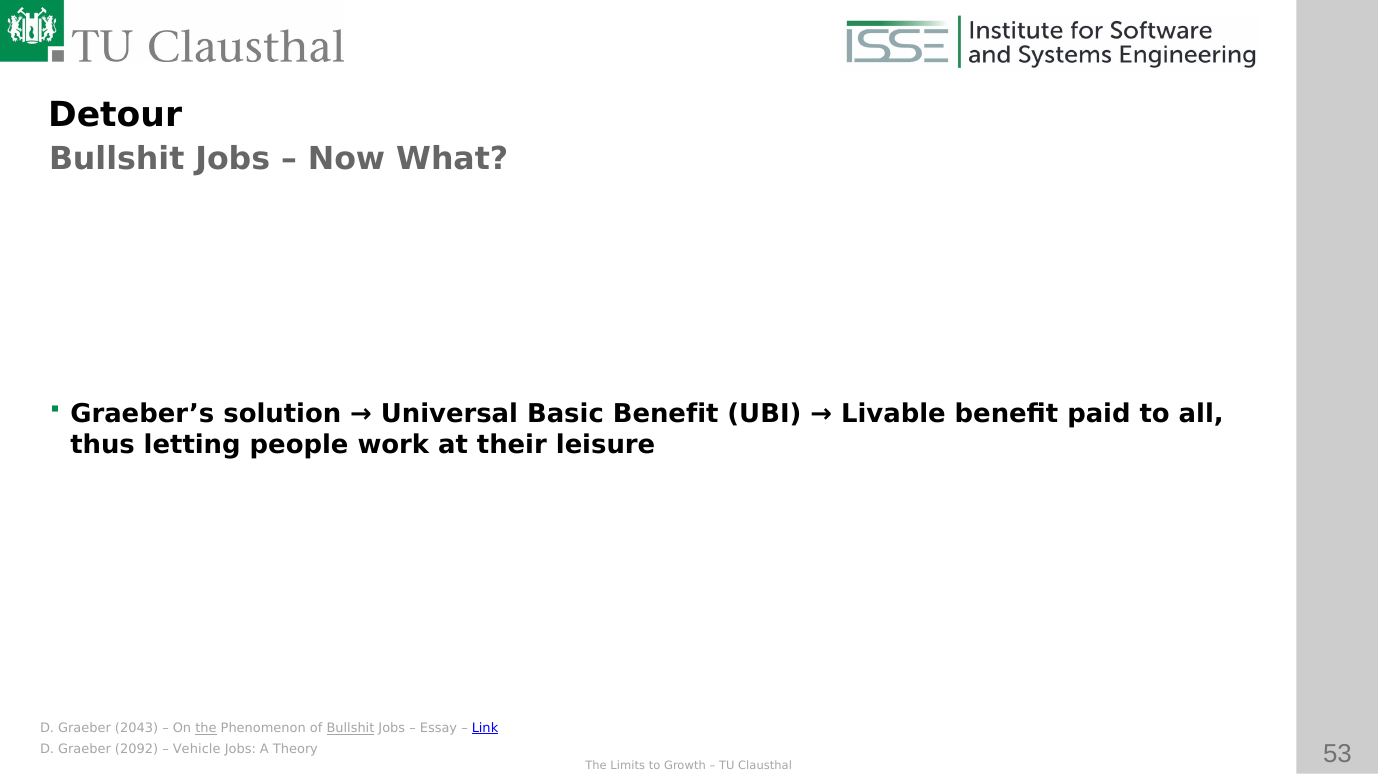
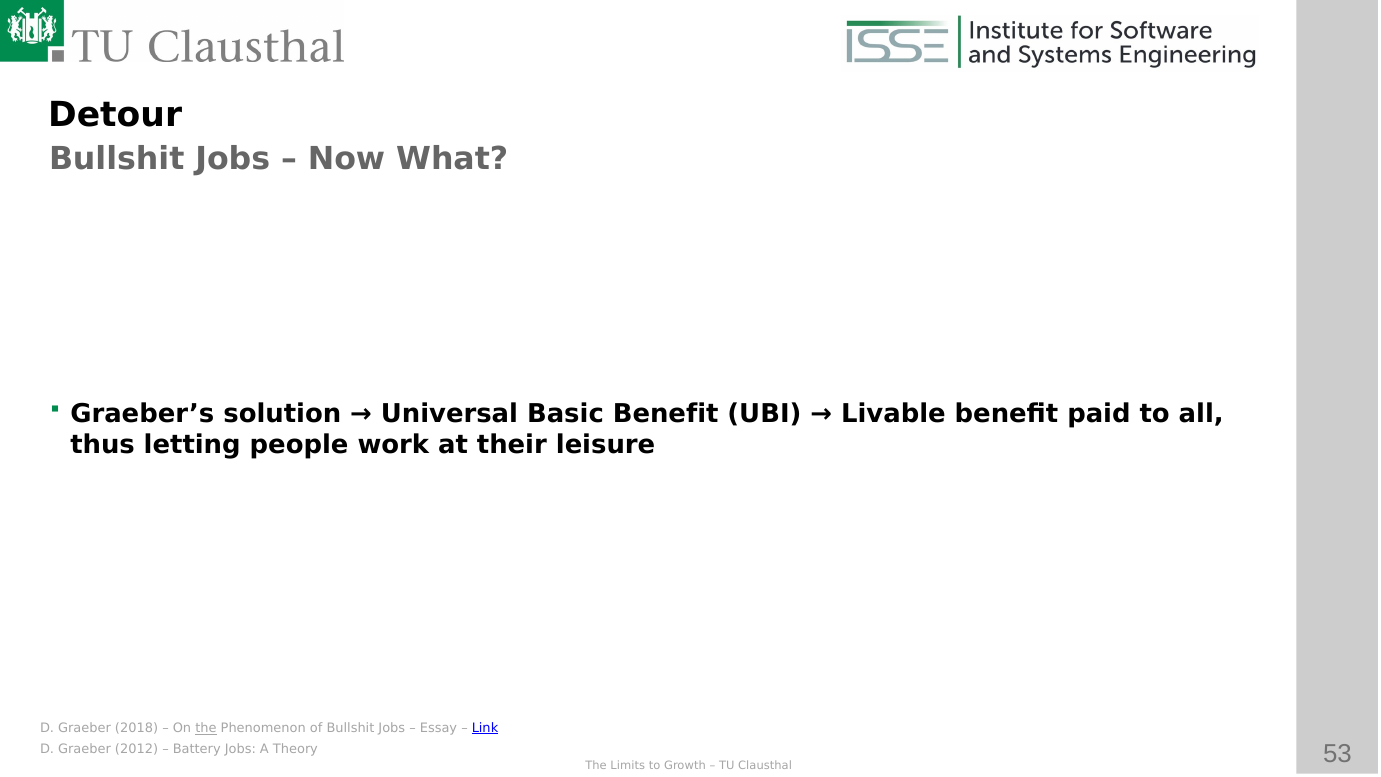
2043: 2043 -> 2018
Bullshit at (350, 728) underline: present -> none
2092: 2092 -> 2012
Vehicle: Vehicle -> Battery
